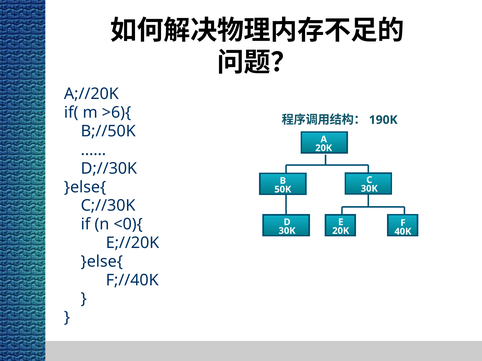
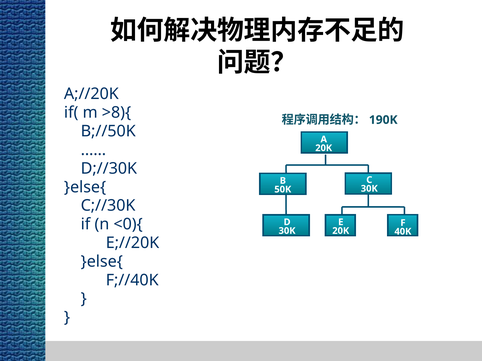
>6){: >6){ -> >8){
